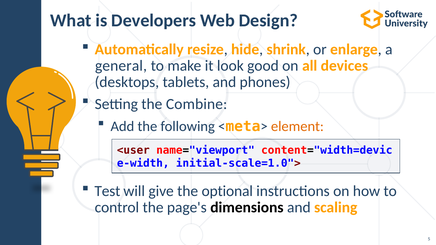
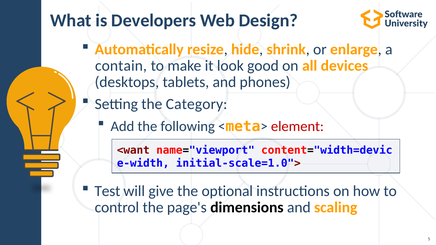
general: general -> contain
Combine: Combine -> Category
element colour: orange -> red
<user: <user -> <want
